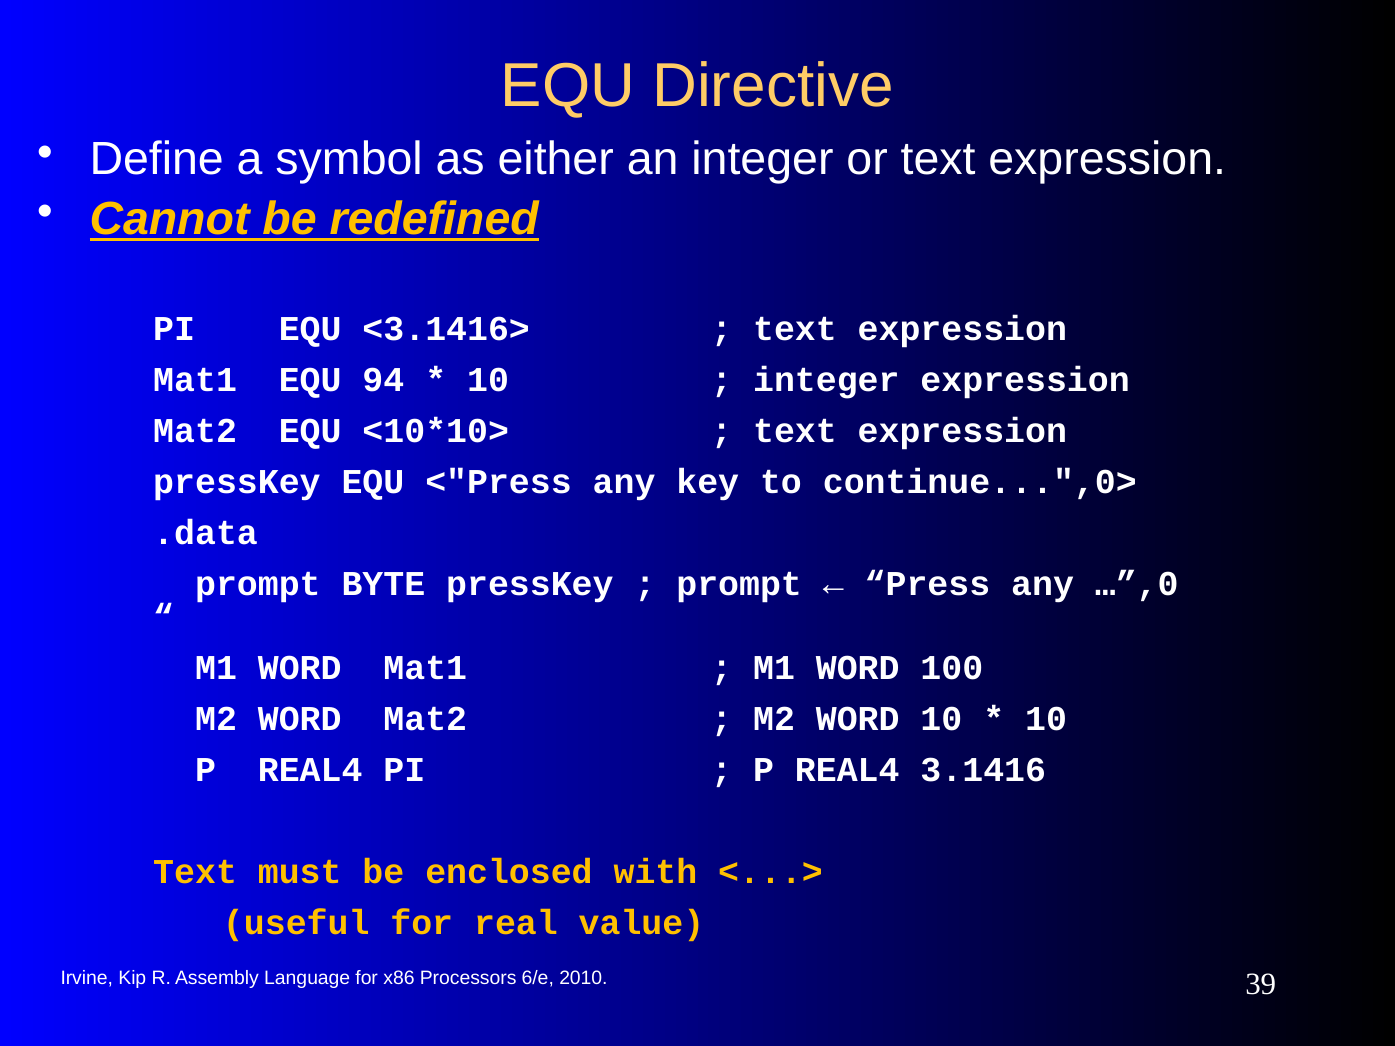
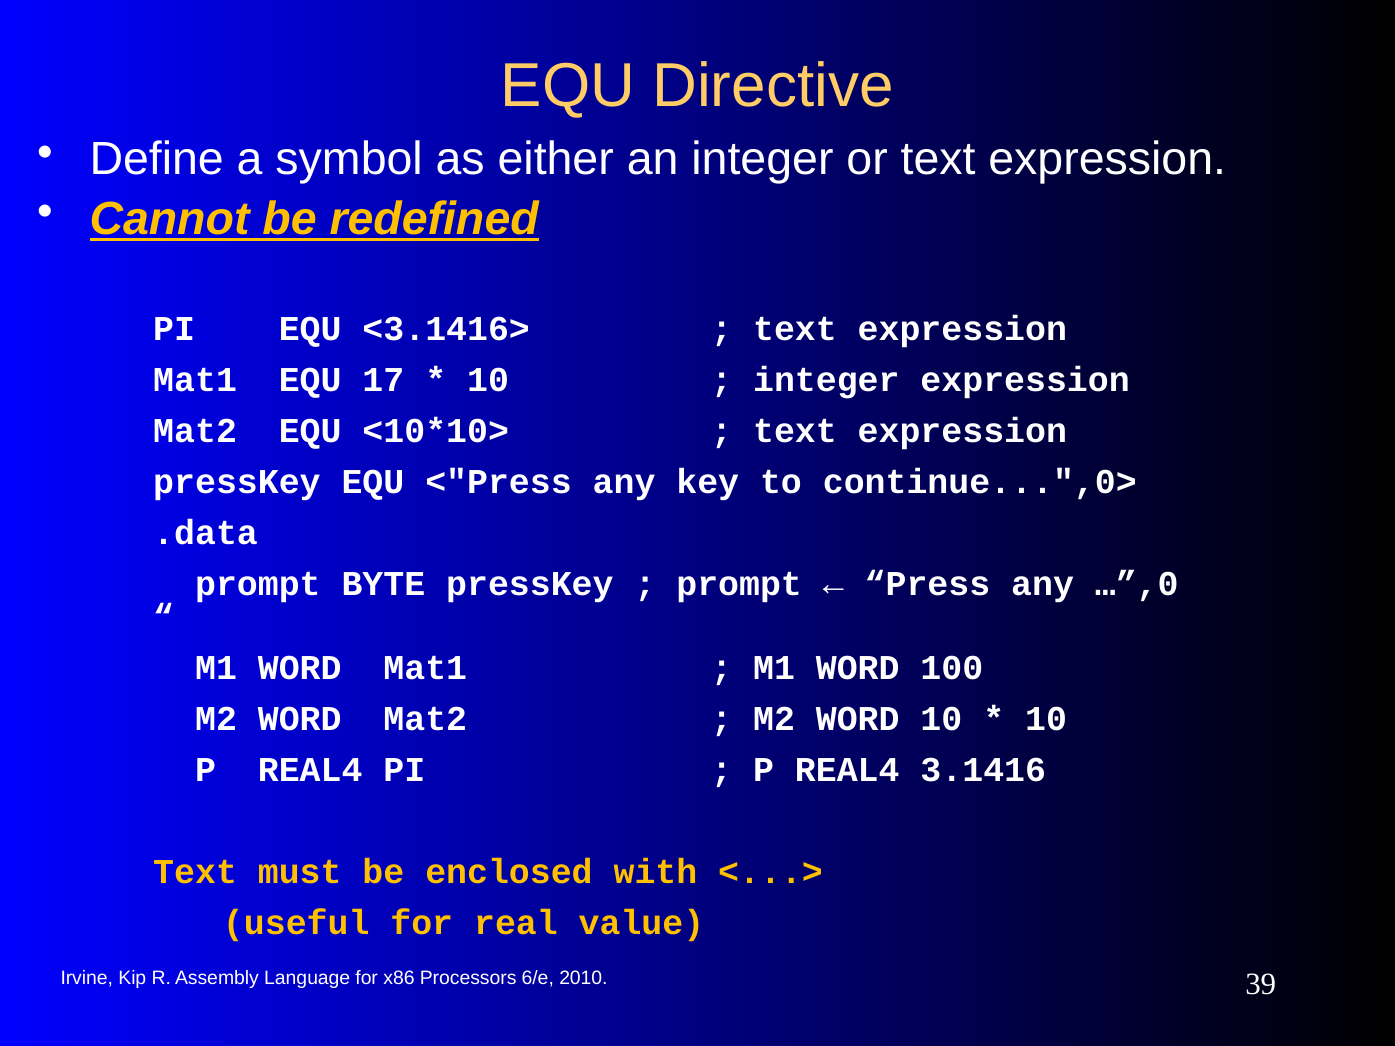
94: 94 -> 17
